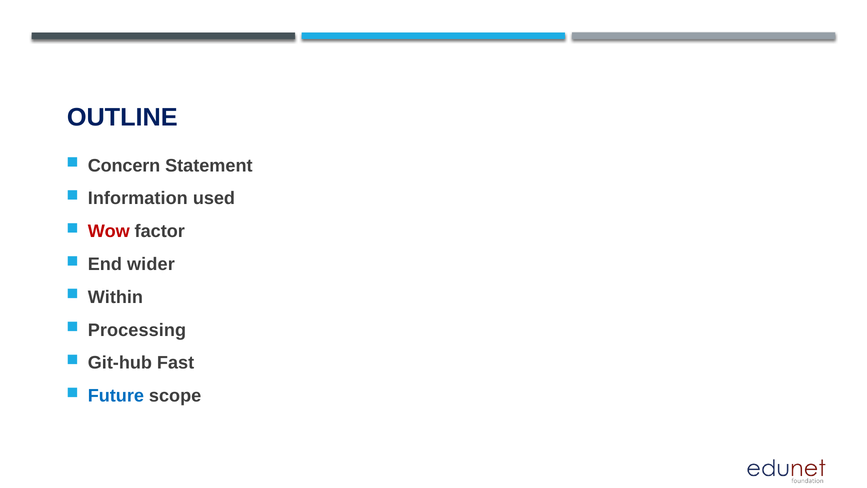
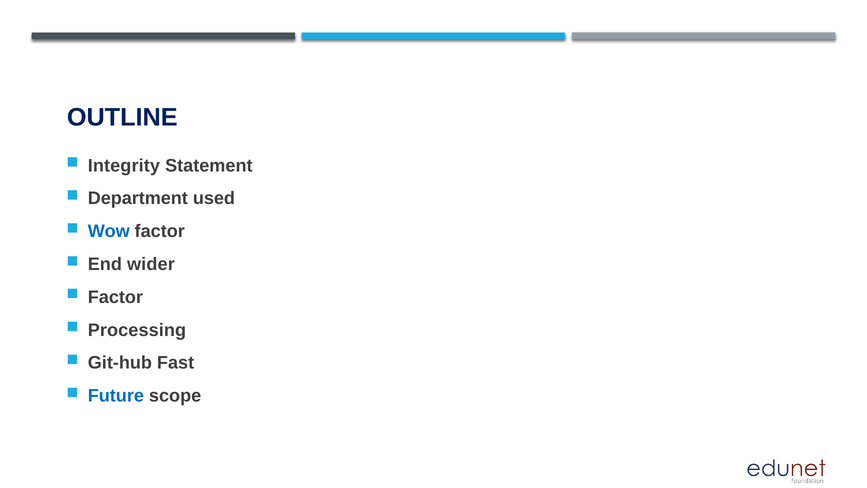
Concern: Concern -> Integrity
Information: Information -> Department
Wow colour: red -> blue
Within at (115, 297): Within -> Factor
